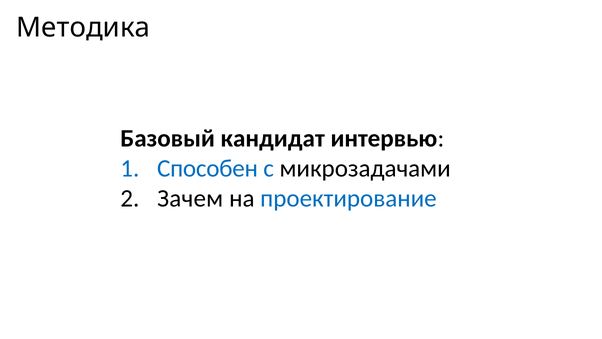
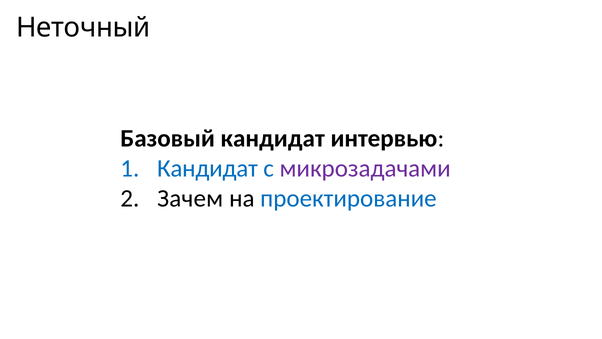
Методика: Методика -> Неточный
Способен at (207, 168): Способен -> Кандидат
микрозадачами colour: black -> purple
